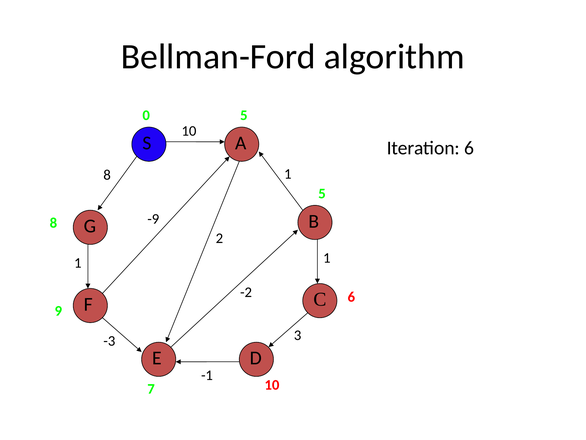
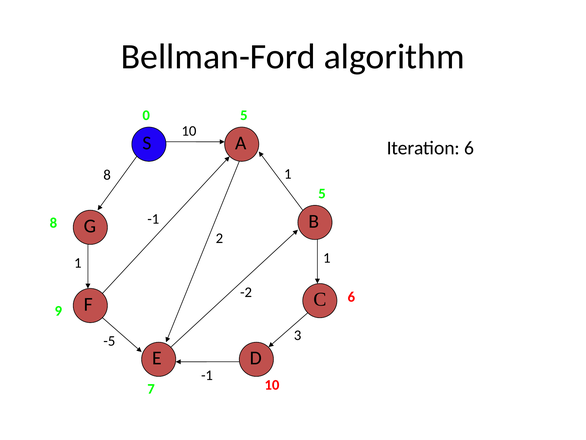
-9 at (153, 219): -9 -> -1
-3: -3 -> -5
